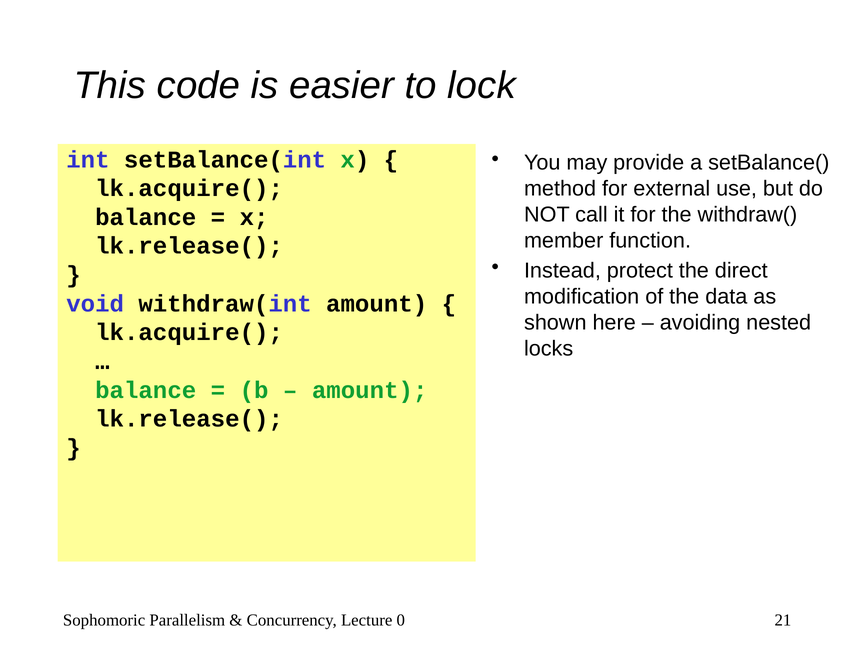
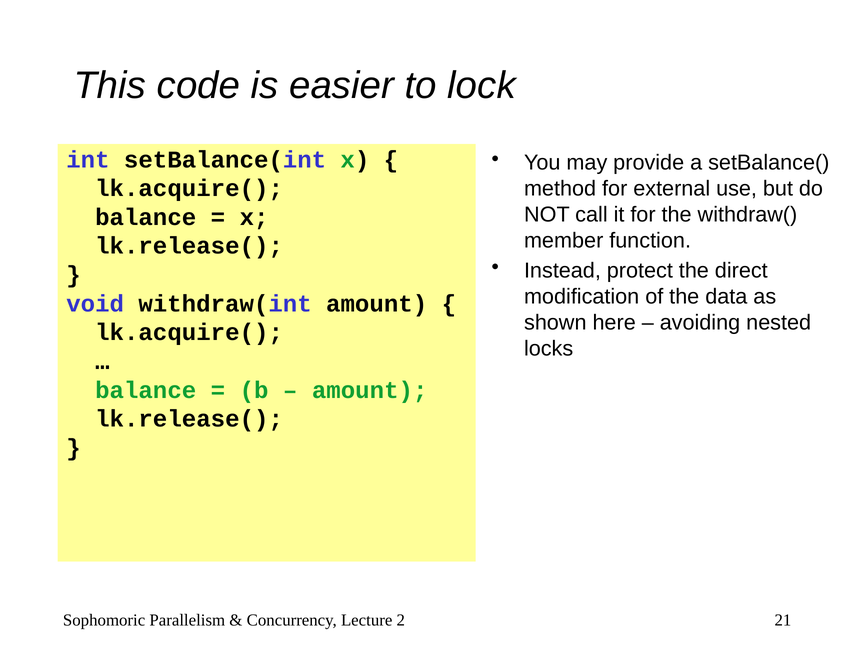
0: 0 -> 2
